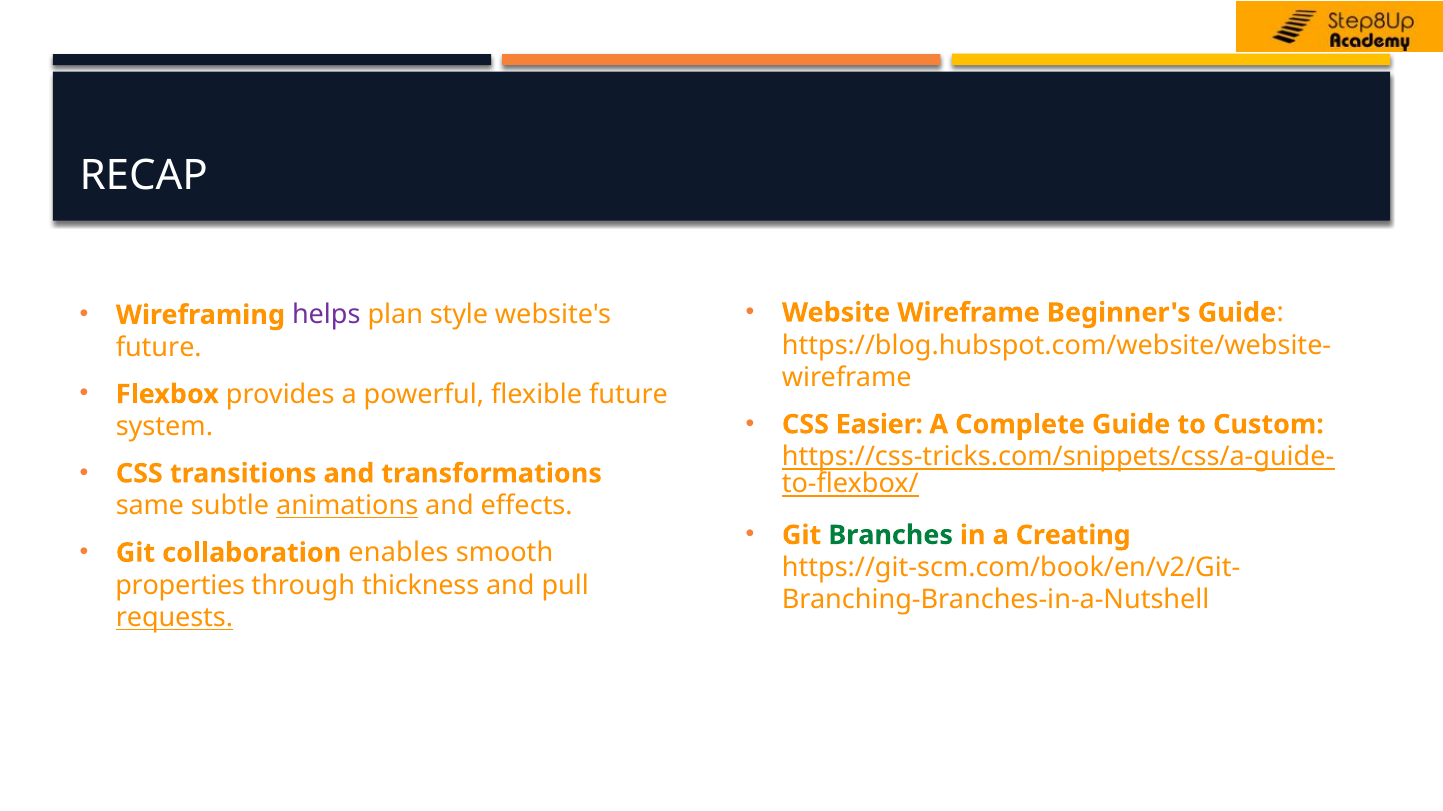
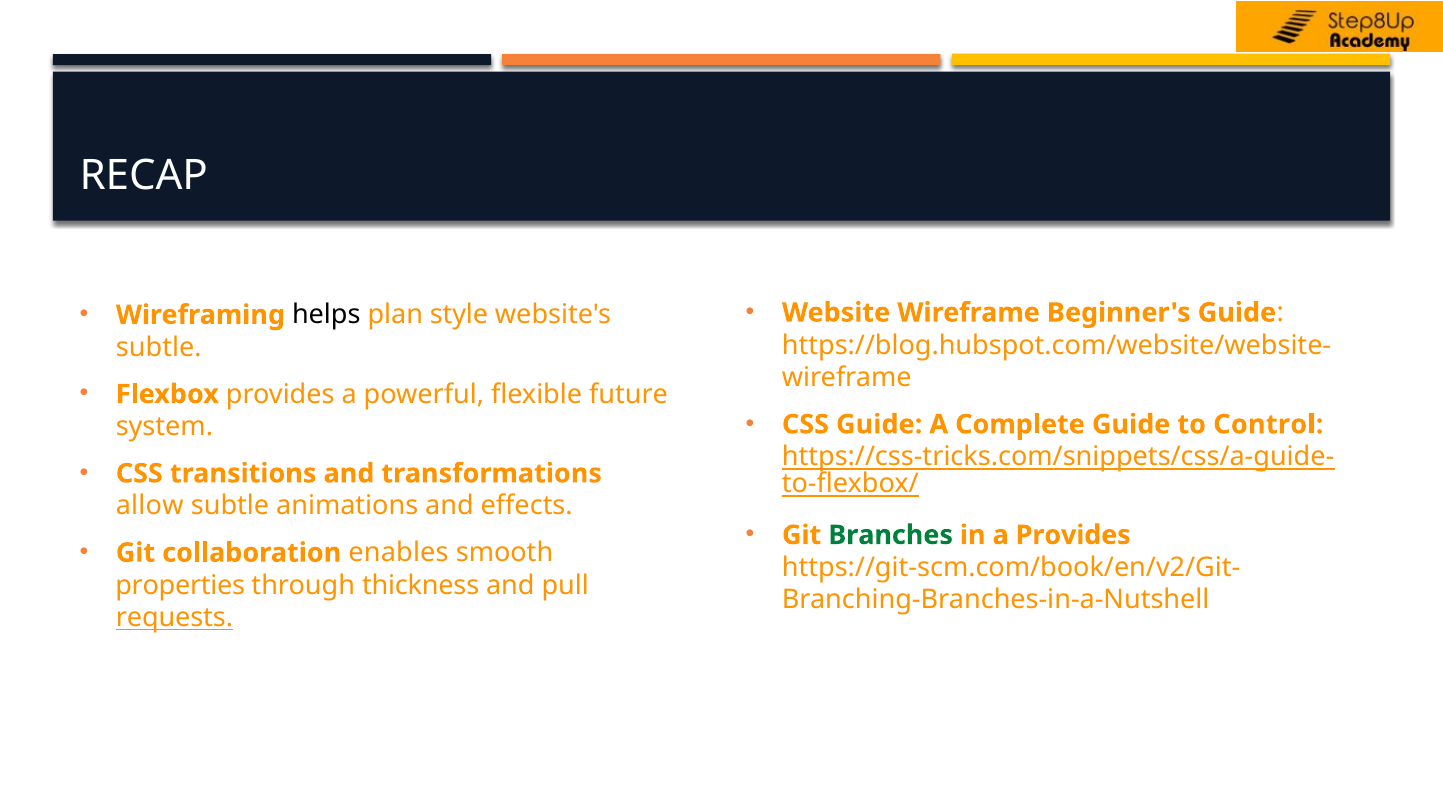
helps colour: purple -> black
future at (159, 348): future -> subtle
CSS Easier: Easier -> Guide
Custom: Custom -> Control
same: same -> allow
animations underline: present -> none
a Creating: Creating -> Provides
